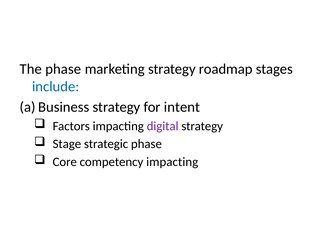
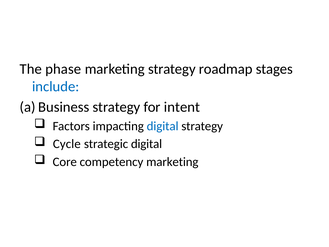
digital at (163, 126) colour: purple -> blue
Stage: Stage -> Cycle
strategic phase: phase -> digital
competency impacting: impacting -> marketing
